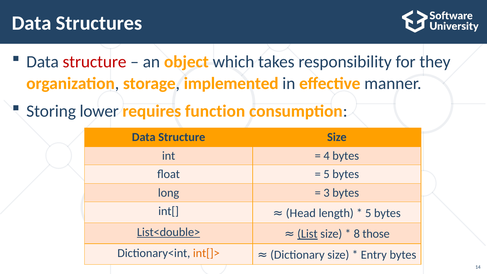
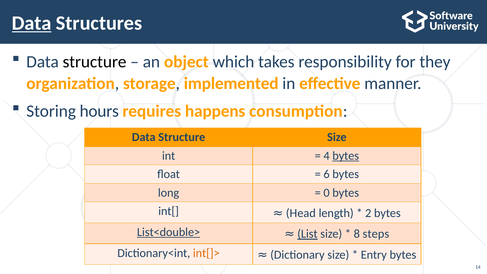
Data at (32, 23) underline: none -> present
structure at (95, 62) colour: red -> black
lower: lower -> hours
function: function -> happens
bytes at (346, 156) underline: none -> present
5 at (327, 174): 5 -> 6
3: 3 -> 0
5 at (368, 213): 5 -> 2
those: those -> steps
